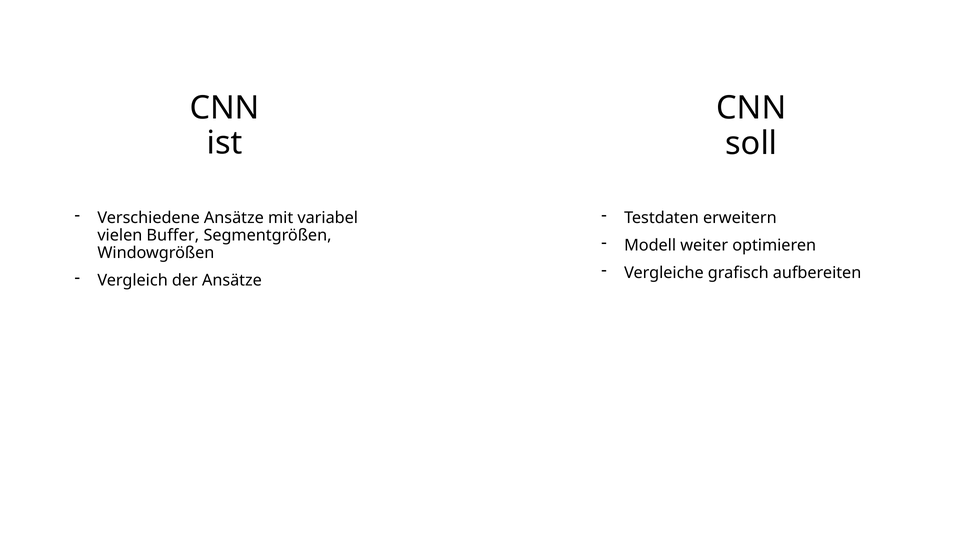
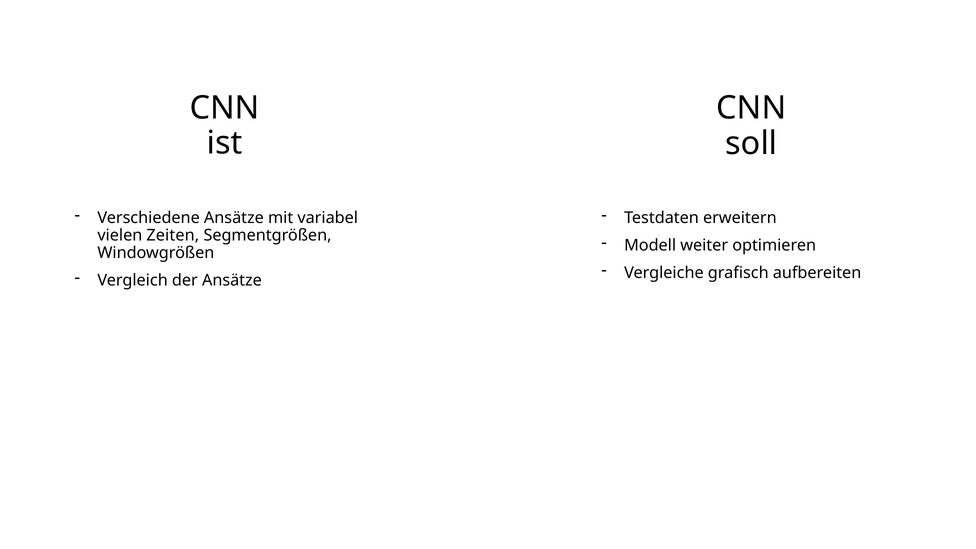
Buffer: Buffer -> Zeiten
